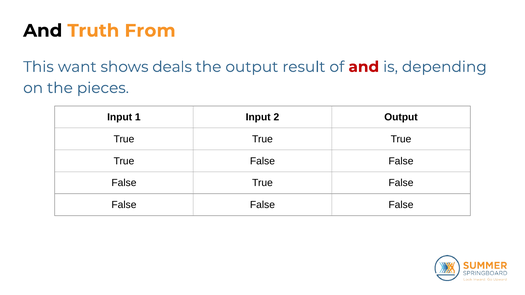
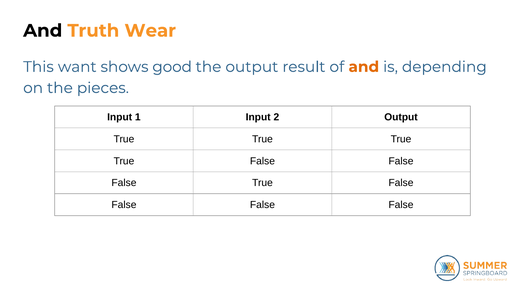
From: From -> Wear
deals: deals -> good
and at (364, 67) colour: red -> orange
